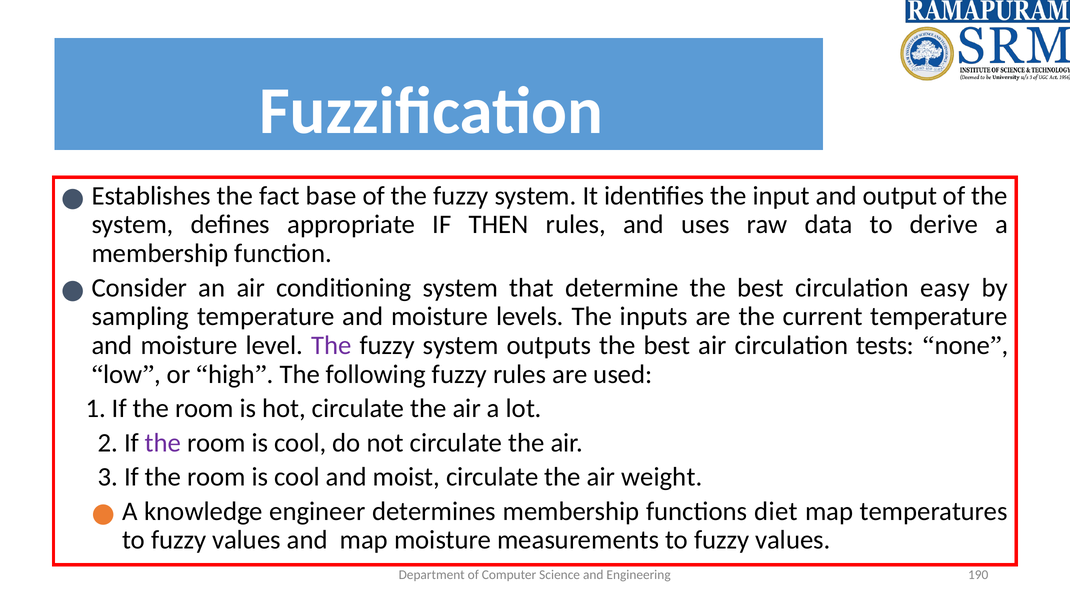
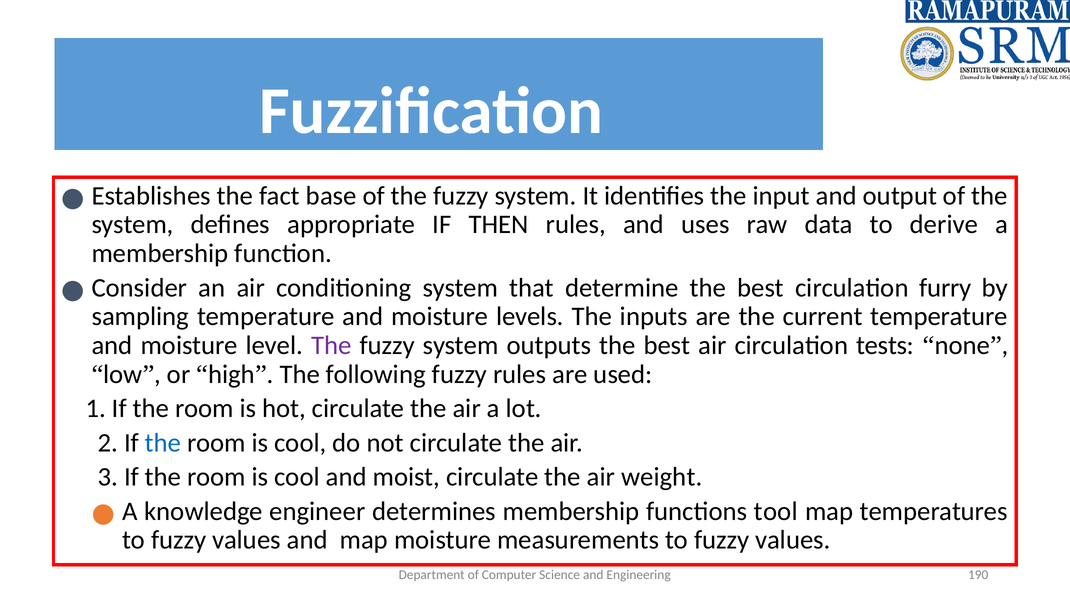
easy: easy -> furry
the at (163, 443) colour: purple -> blue
diet: diet -> tool
